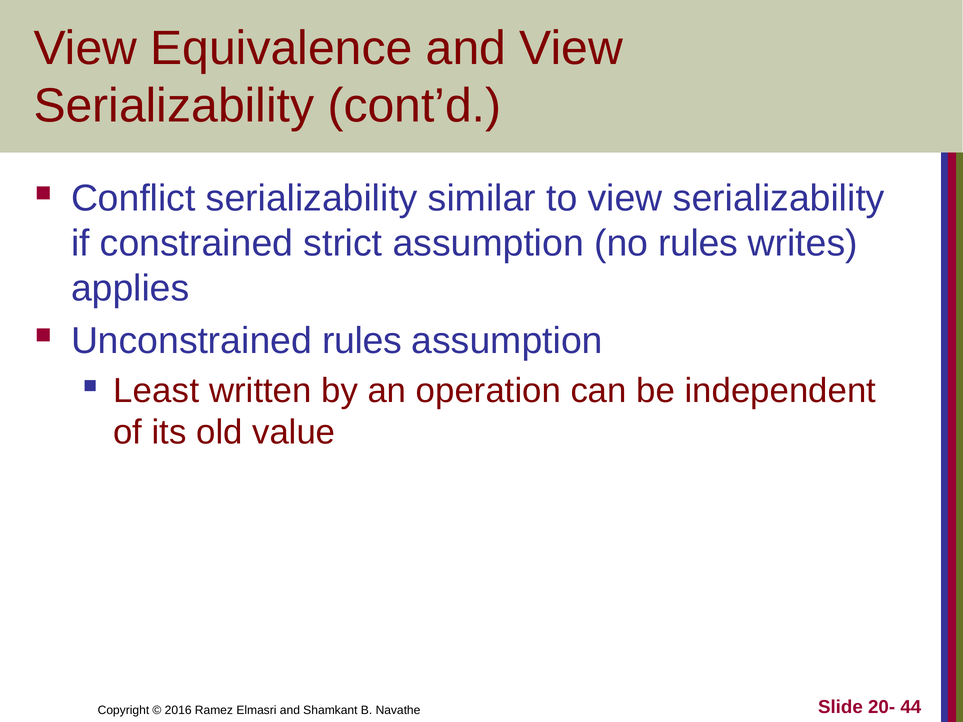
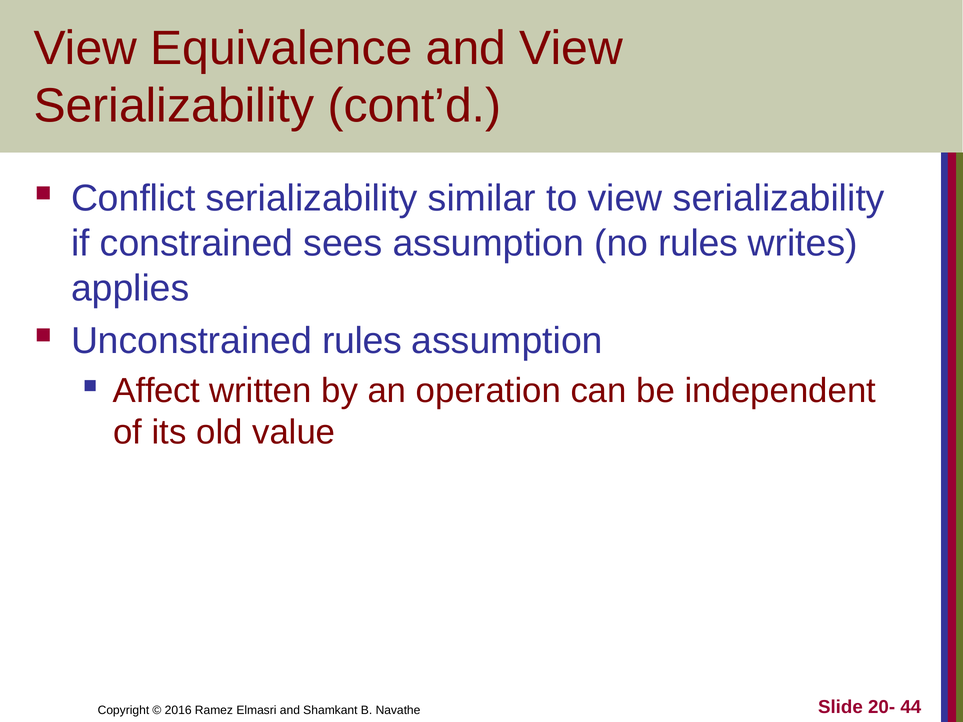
strict: strict -> sees
Least: Least -> Affect
